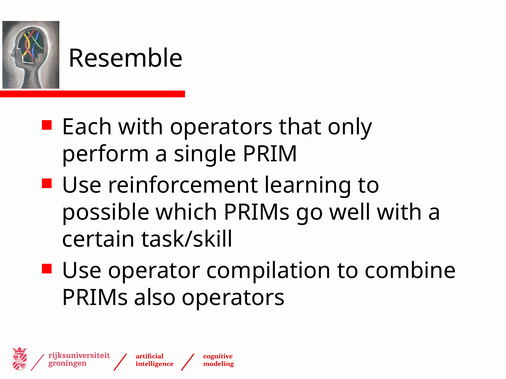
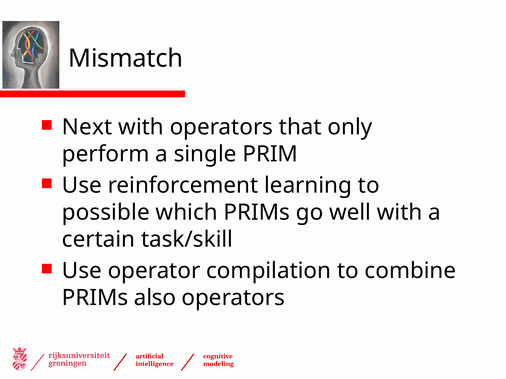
Resemble: Resemble -> Mismatch
Each: Each -> Next
